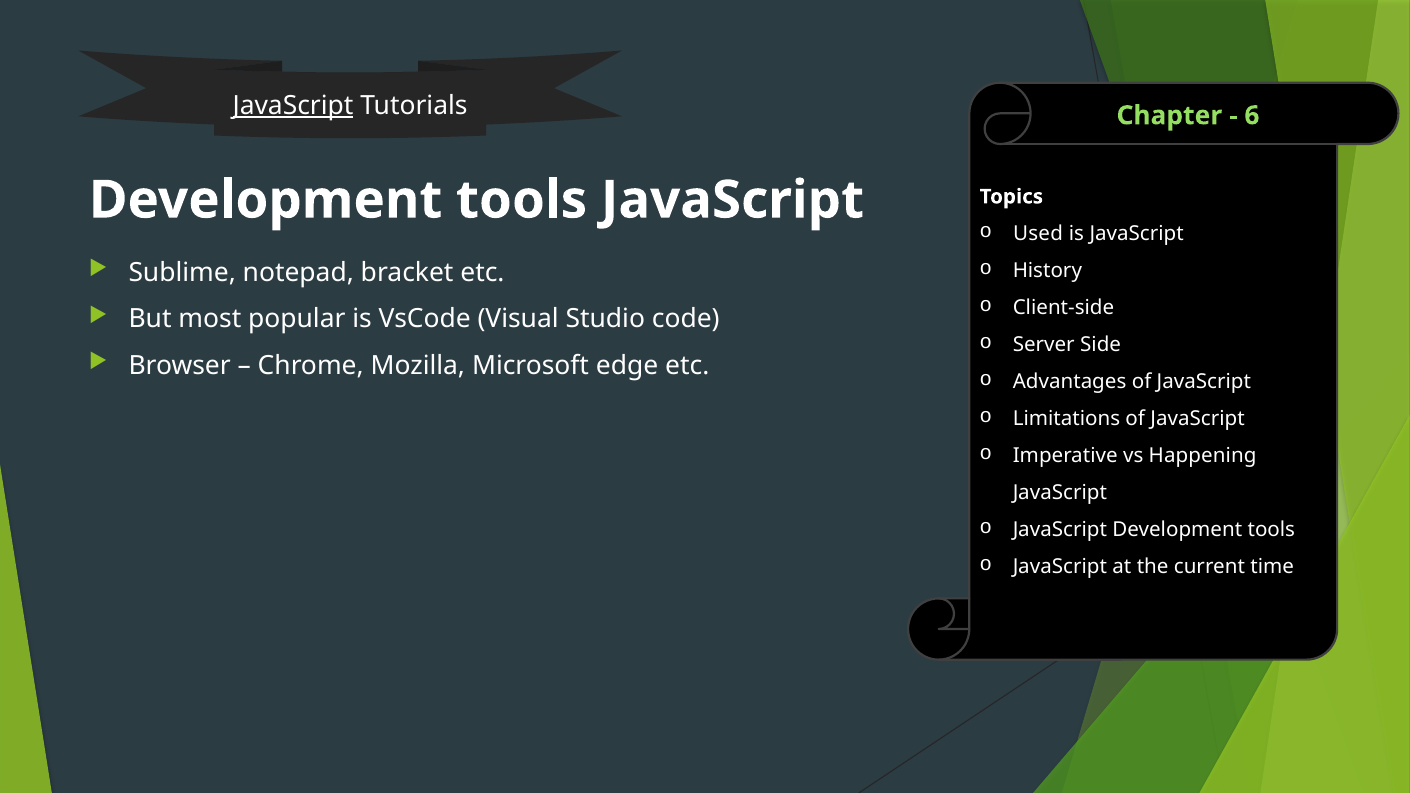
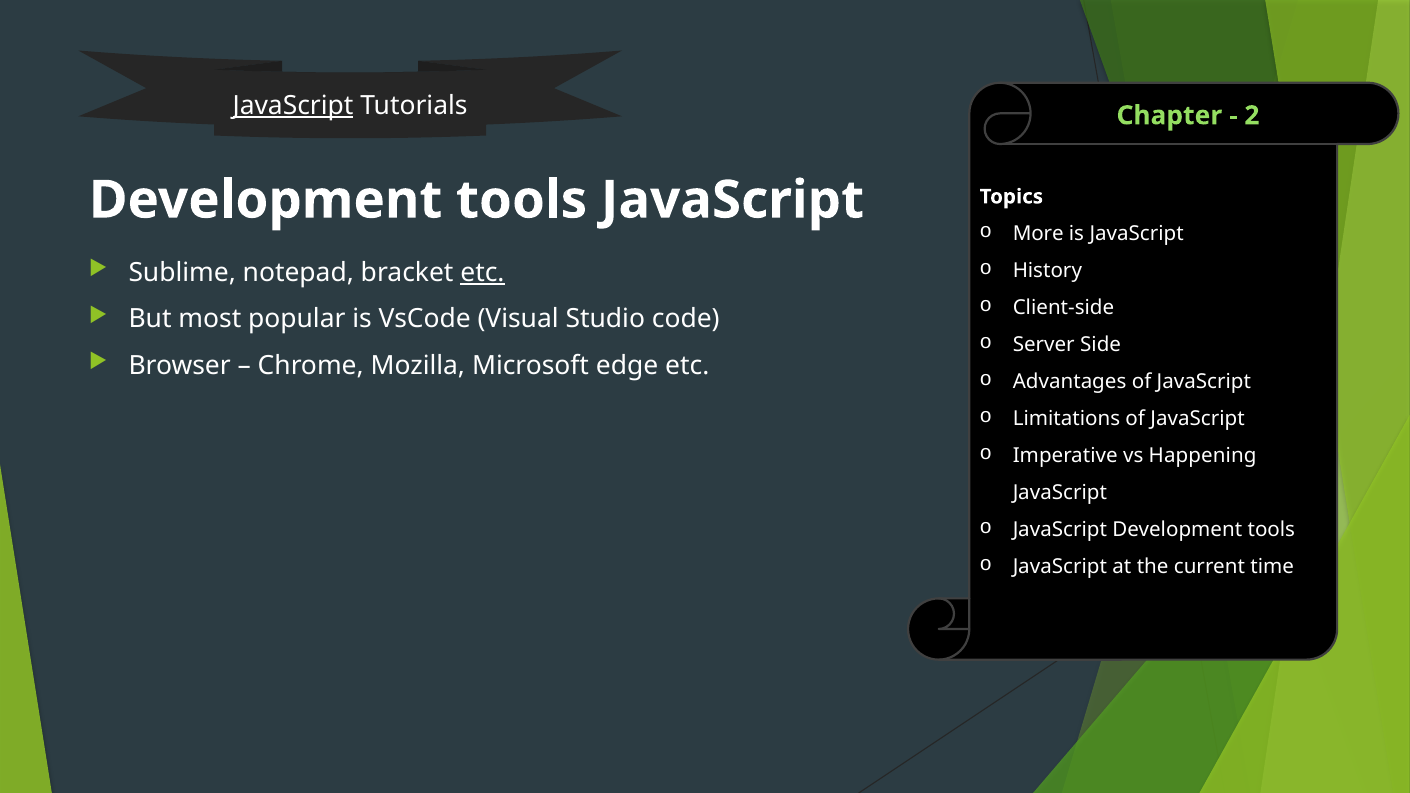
6: 6 -> 2
Used: Used -> More
etc at (482, 273) underline: none -> present
